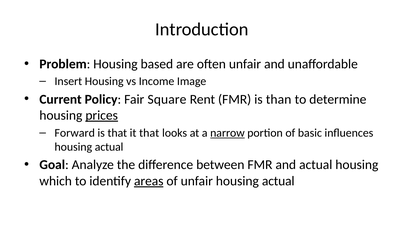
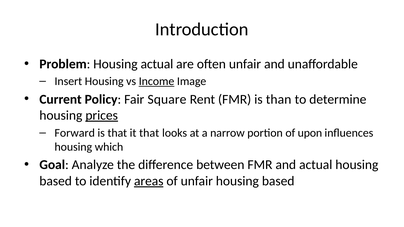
Housing based: based -> actual
Income underline: none -> present
narrow underline: present -> none
basic: basic -> upon
actual at (109, 147): actual -> which
which at (56, 181): which -> based
unfair housing actual: actual -> based
